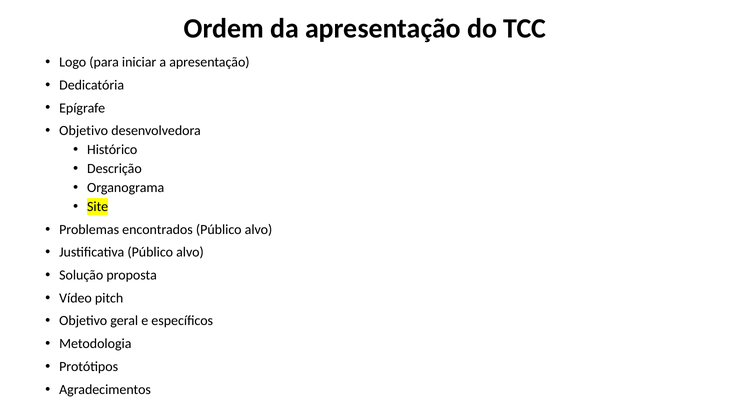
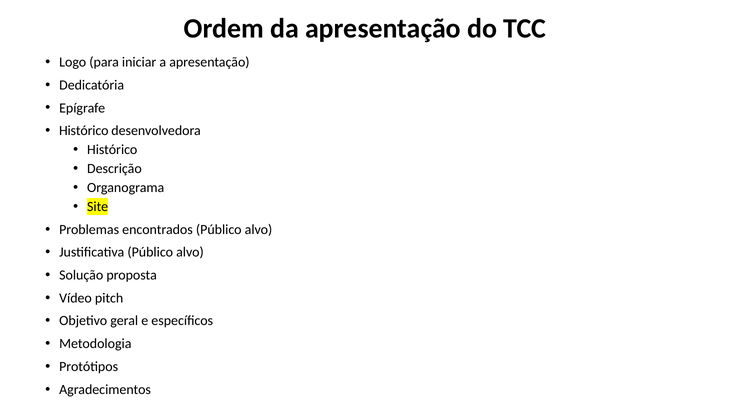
Objetivo at (84, 131): Objetivo -> Histórico
